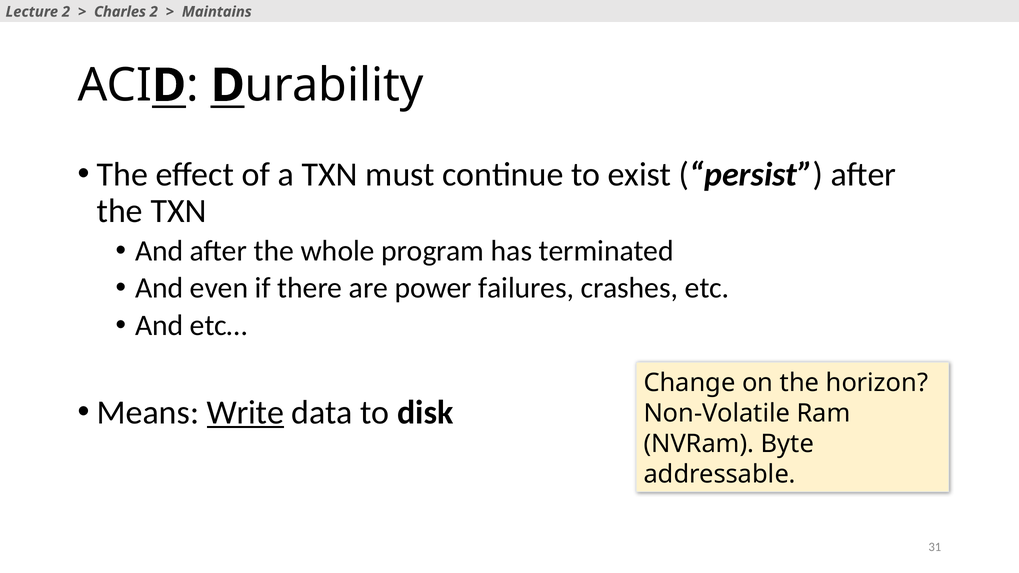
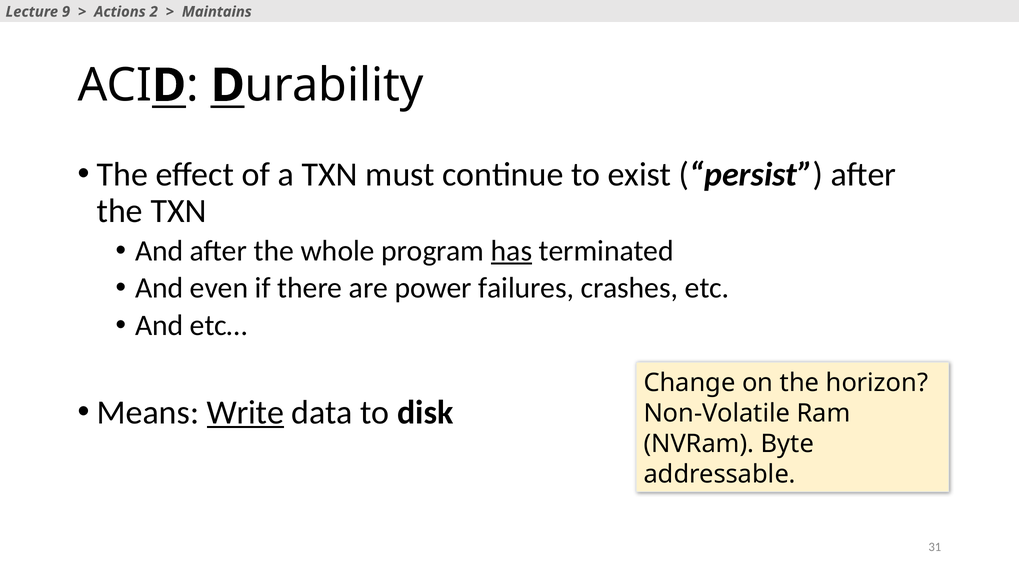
Lecture 2: 2 -> 9
Charles: Charles -> Actions
has underline: none -> present
